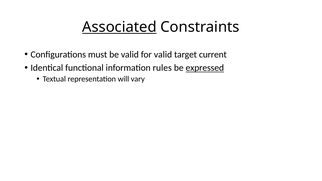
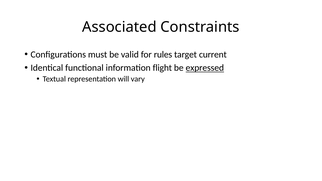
Associated underline: present -> none
for valid: valid -> rules
rules: rules -> flight
